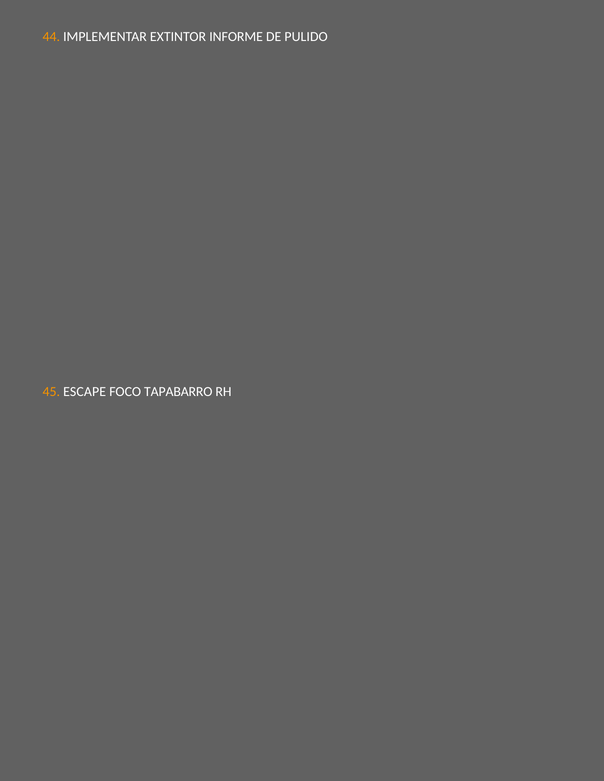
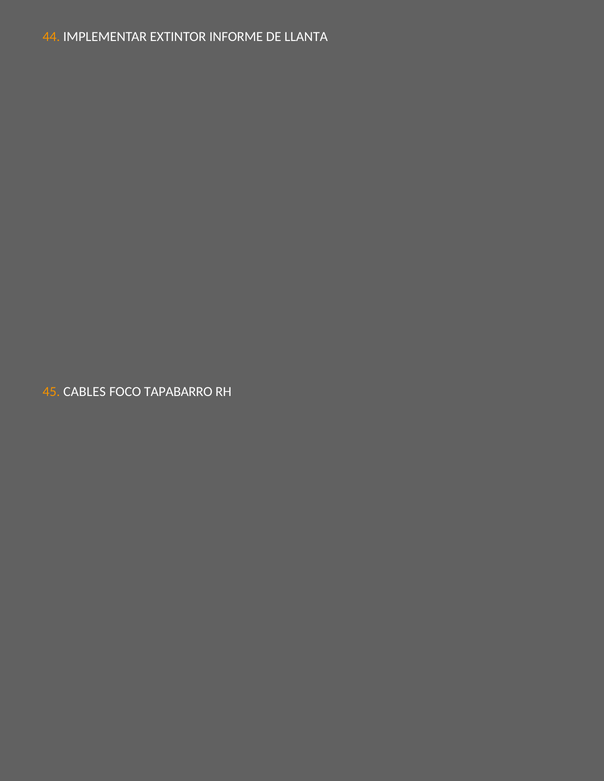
PULIDO: PULIDO -> LLANTA
ESCAPE: ESCAPE -> CABLES
